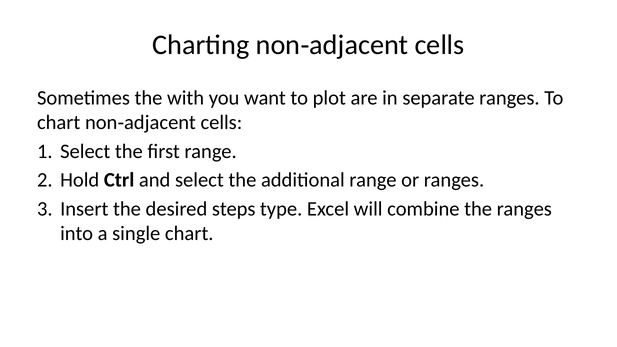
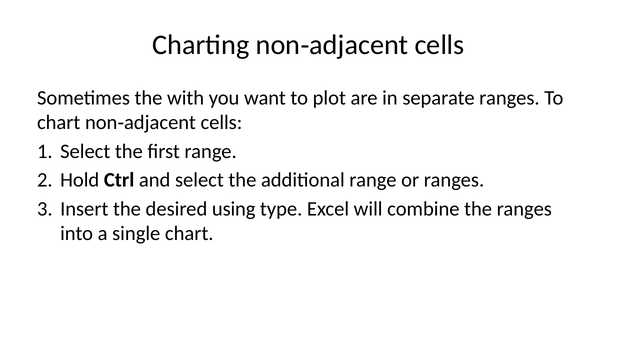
steps: steps -> using
